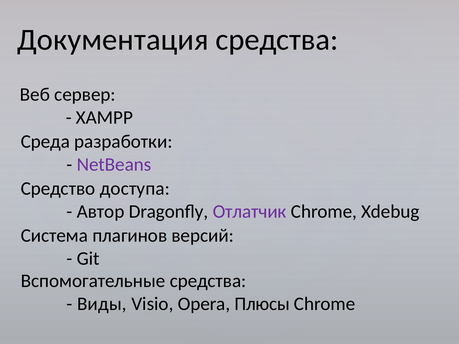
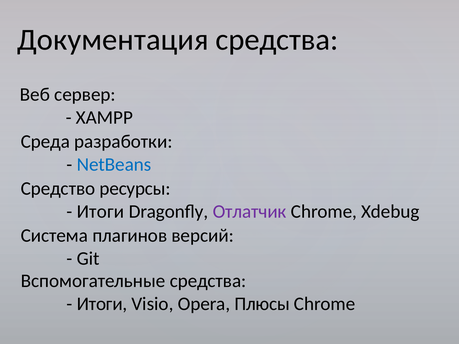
NetBeans colour: purple -> blue
доступа: доступа -> ресурсы
Автор at (101, 212): Автор -> Итоги
Виды at (102, 304): Виды -> Итоги
